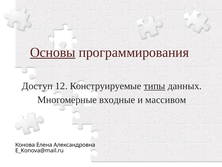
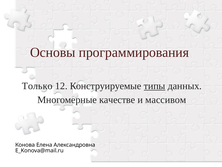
Основы underline: present -> none
Доступ: Доступ -> Только
входные: входные -> качестве
